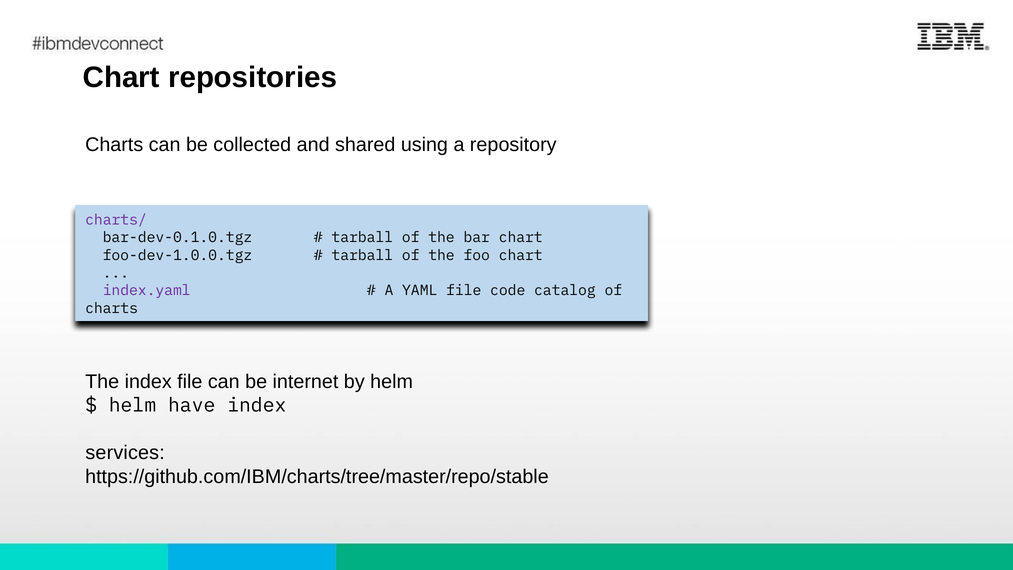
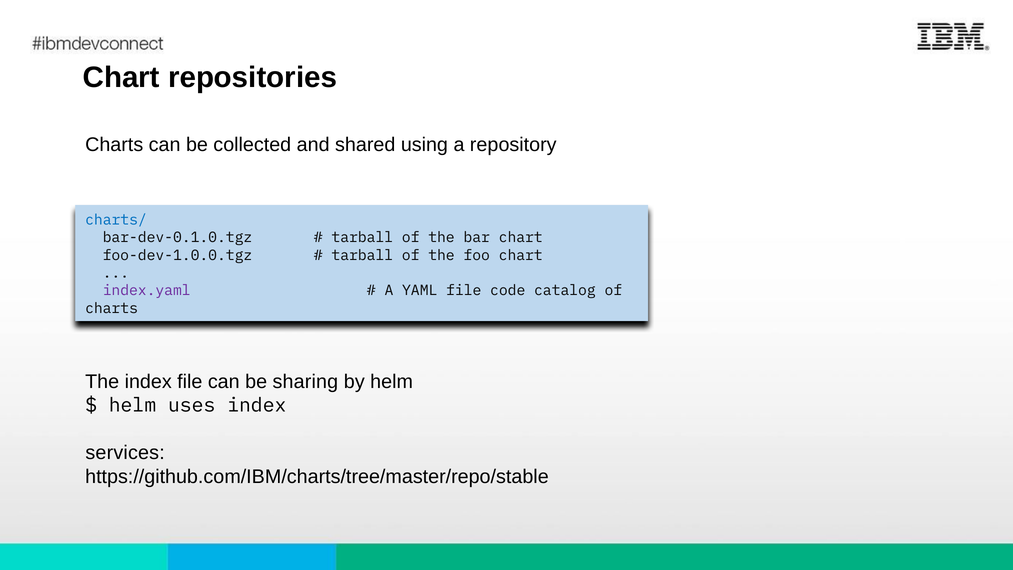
charts/ colour: purple -> blue
internet: internet -> sharing
have: have -> uses
